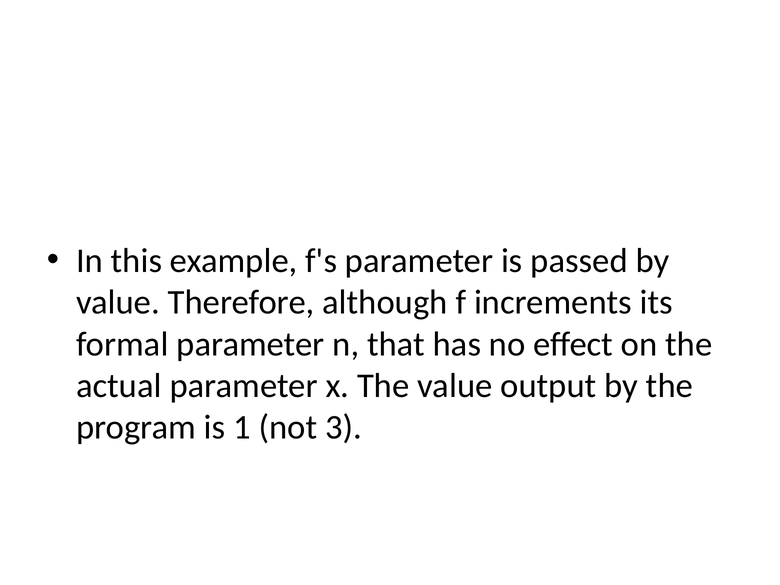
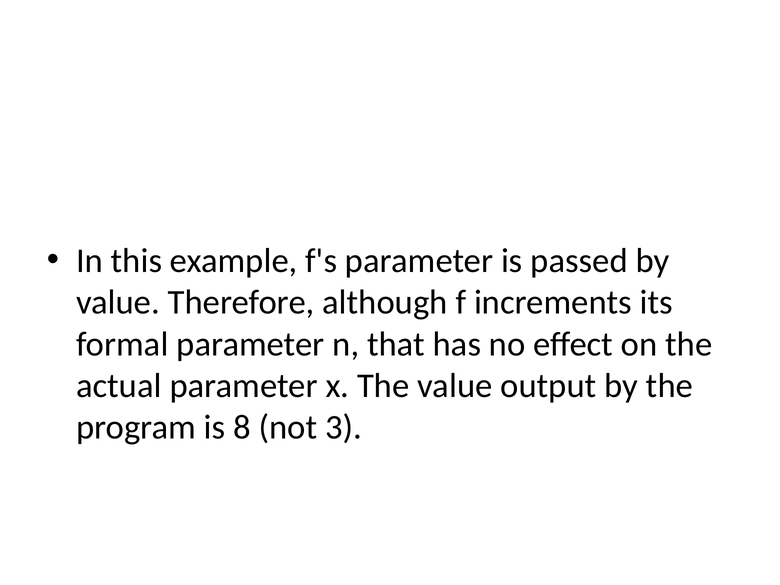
1: 1 -> 8
